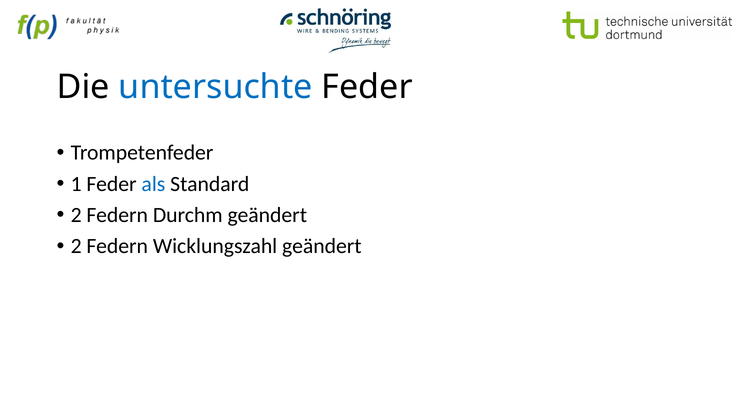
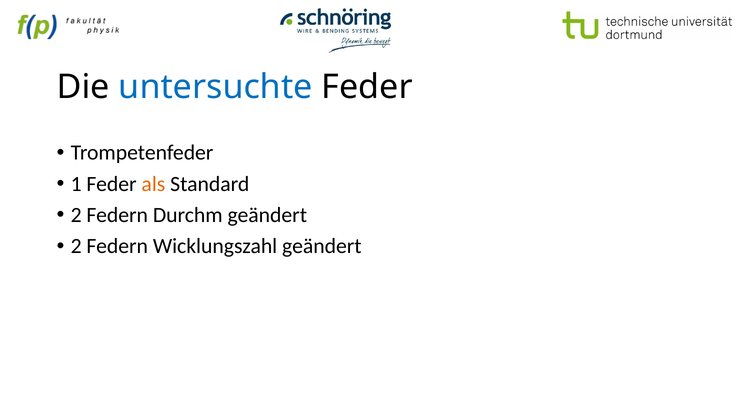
als colour: blue -> orange
